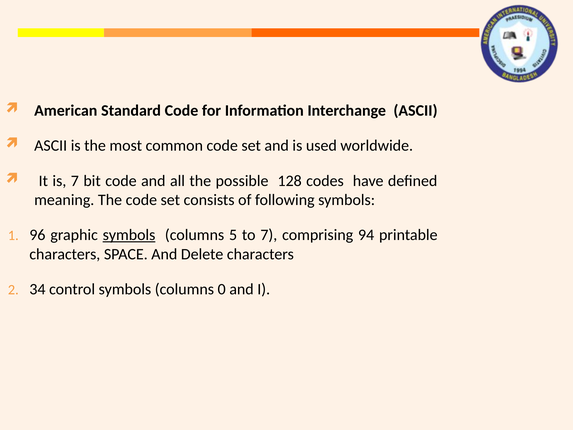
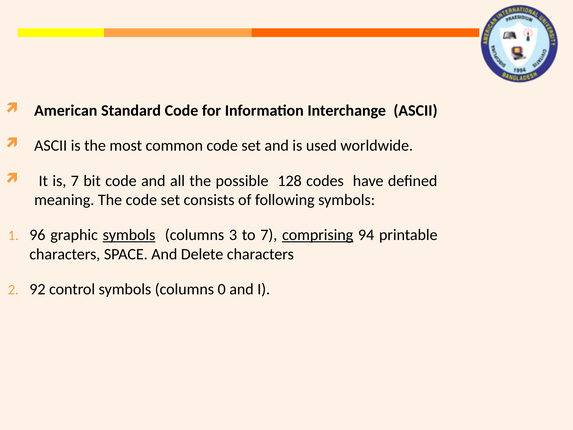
5: 5 -> 3
comprising underline: none -> present
34: 34 -> 92
